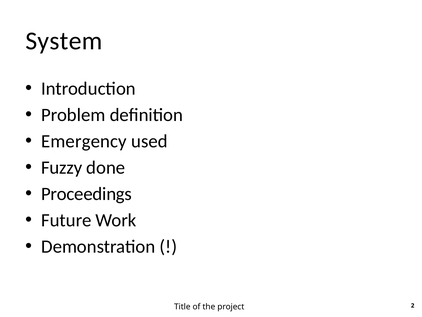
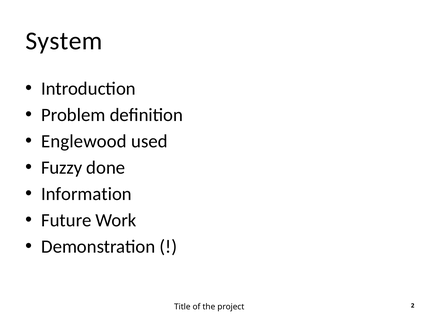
Emergency: Emergency -> Englewood
Proceedings: Proceedings -> Information
